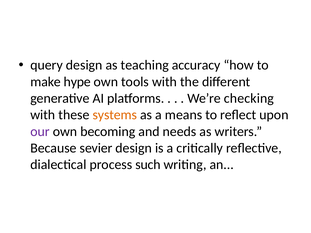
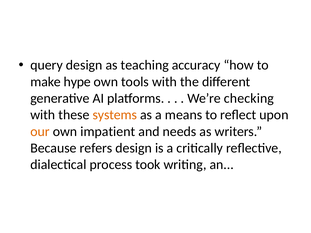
our colour: purple -> orange
becoming: becoming -> impatient
sevier: sevier -> refers
such: such -> took
